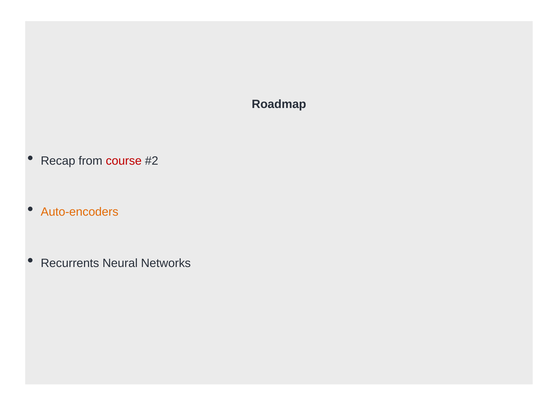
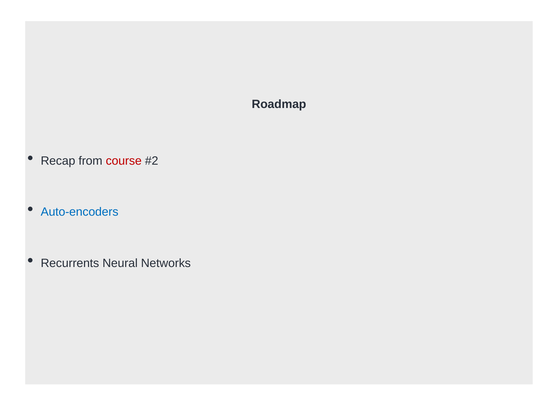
Auto-encoders colour: orange -> blue
